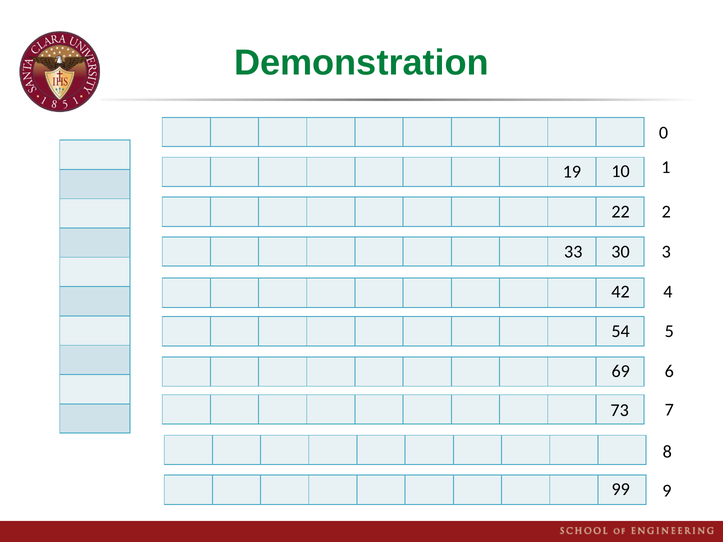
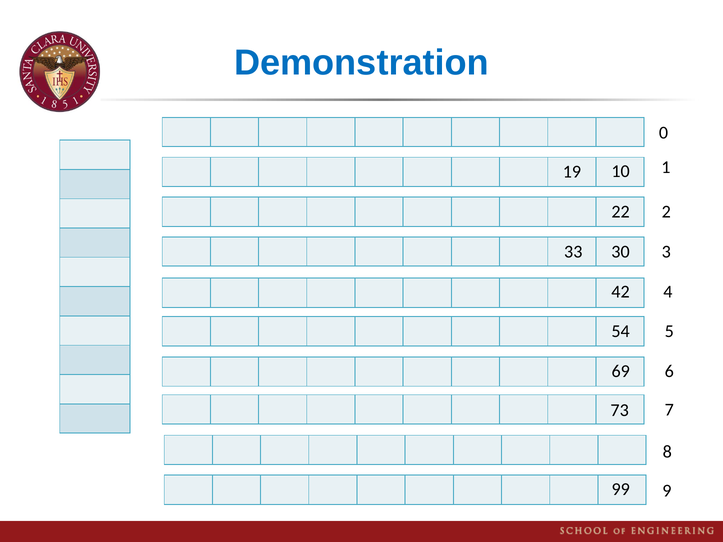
Demonstration colour: green -> blue
